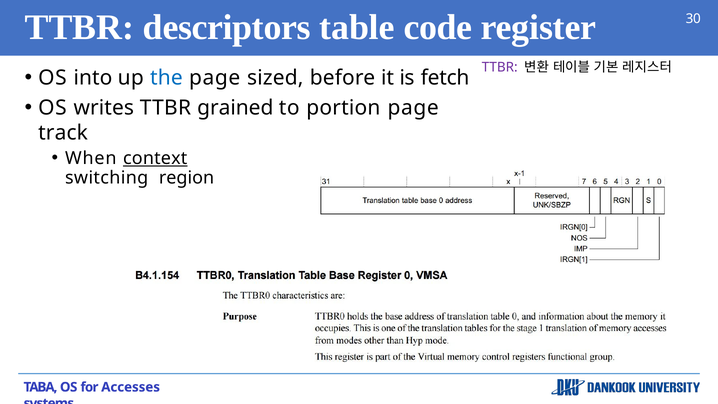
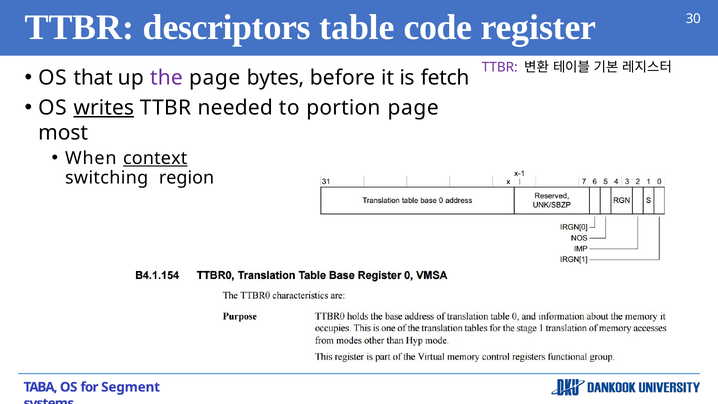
into: into -> that
the colour: blue -> purple
sized: sized -> bytes
writes underline: none -> present
grained: grained -> needed
track: track -> most
Accesses: Accesses -> Segment
